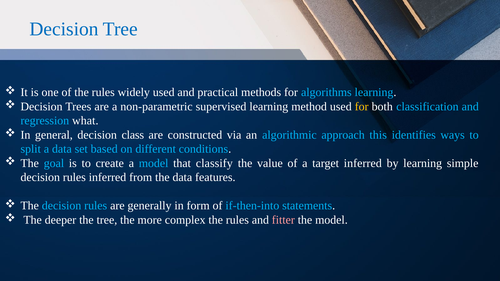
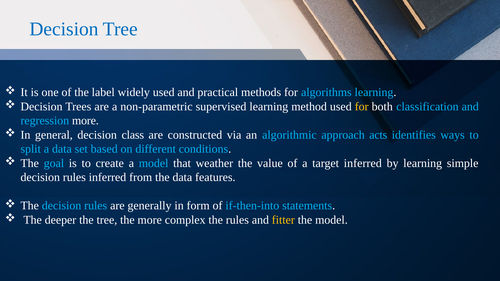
of the rules: rules -> label
regression what: what -> more
this: this -> acts
classify: classify -> weather
fitter colour: pink -> yellow
